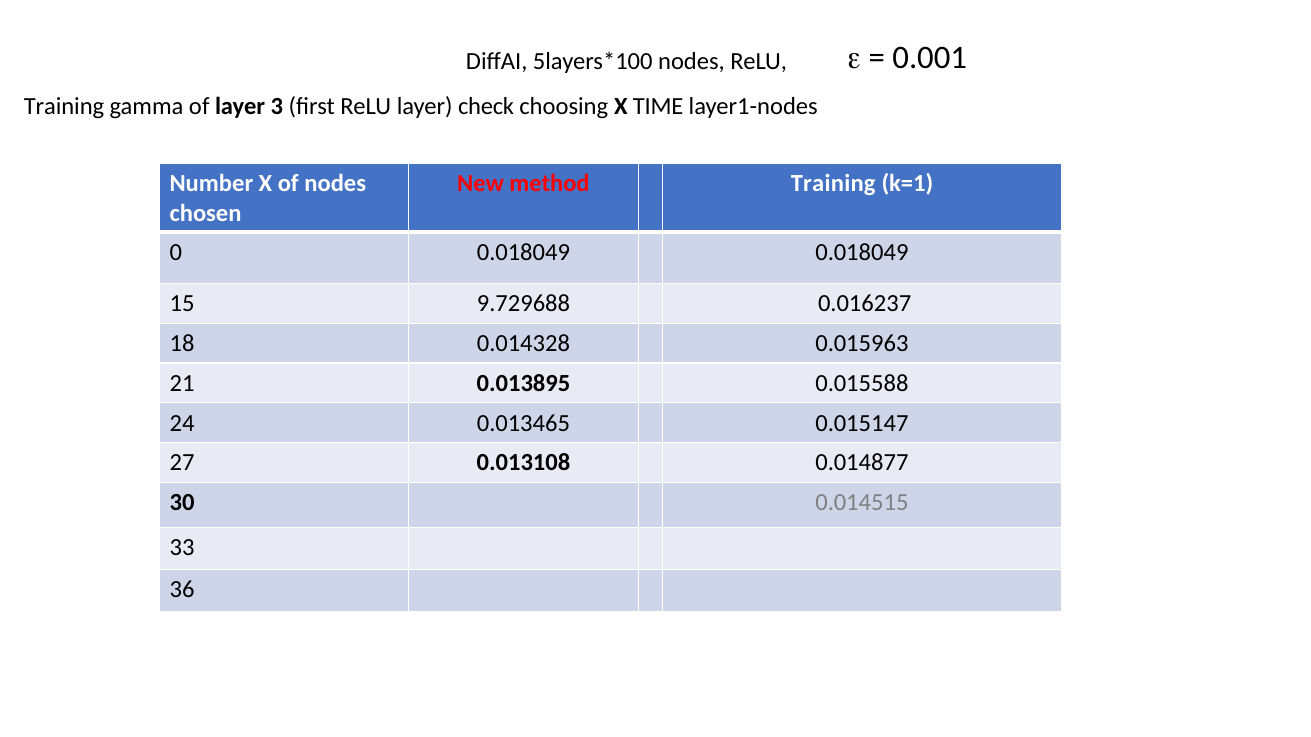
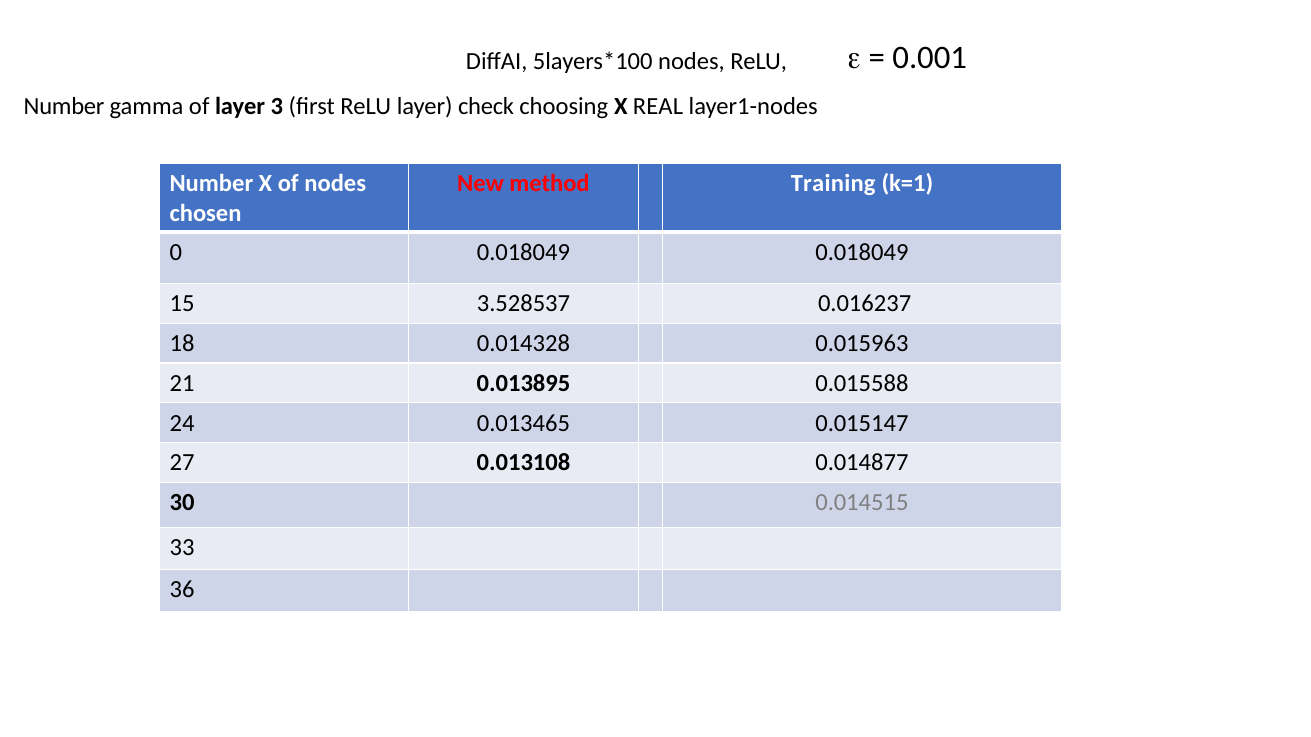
Training at (64, 106): Training -> Number
TIME: TIME -> REAL
9.729688: 9.729688 -> 3.528537
